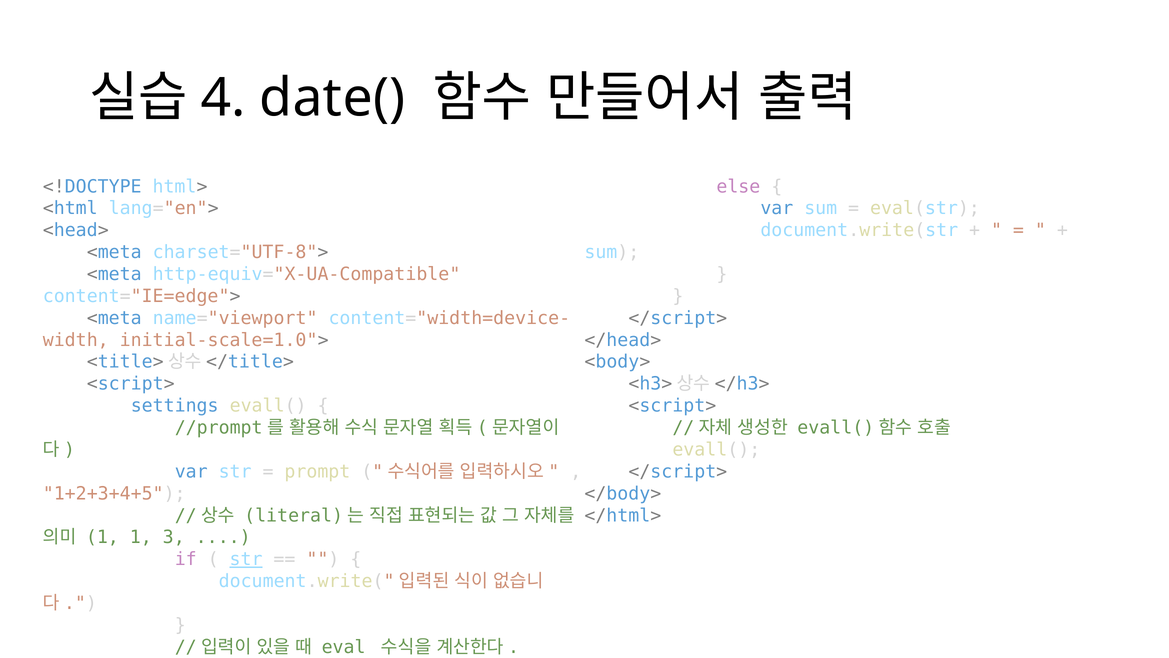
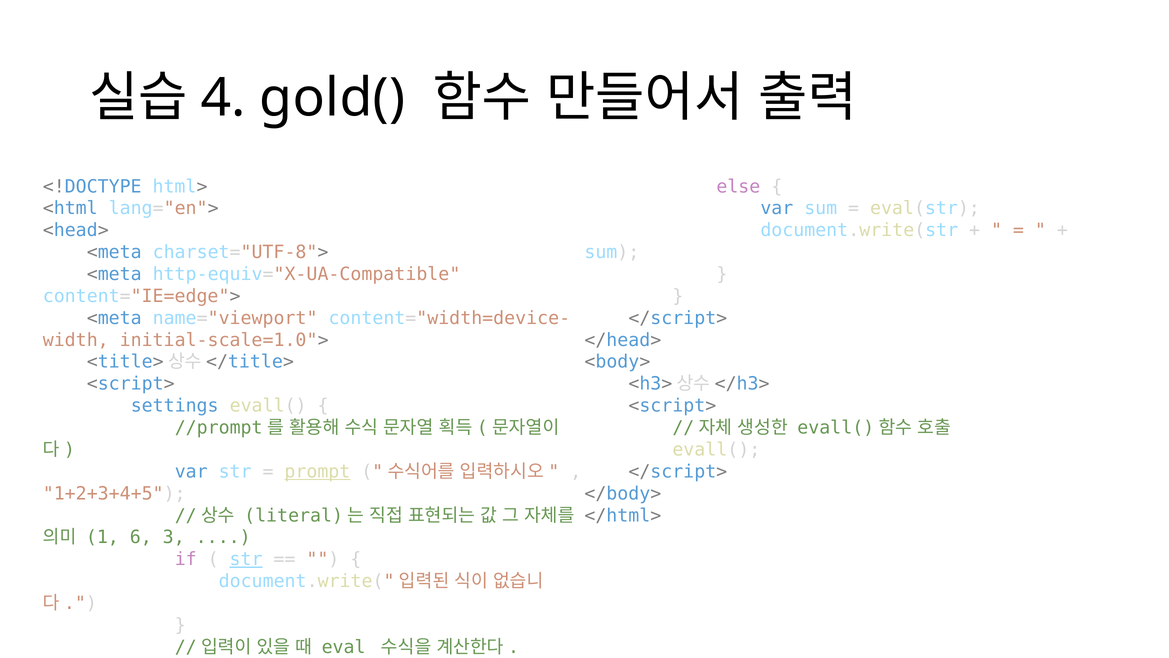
date(: date( -> gold(
prompt underline: none -> present
1 1: 1 -> 6
